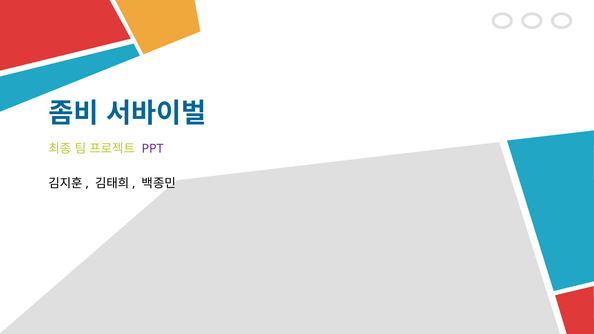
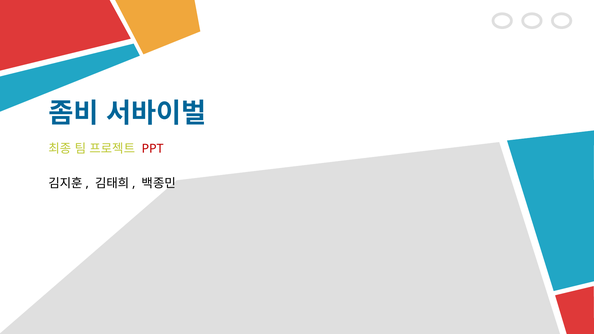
PPT colour: purple -> red
